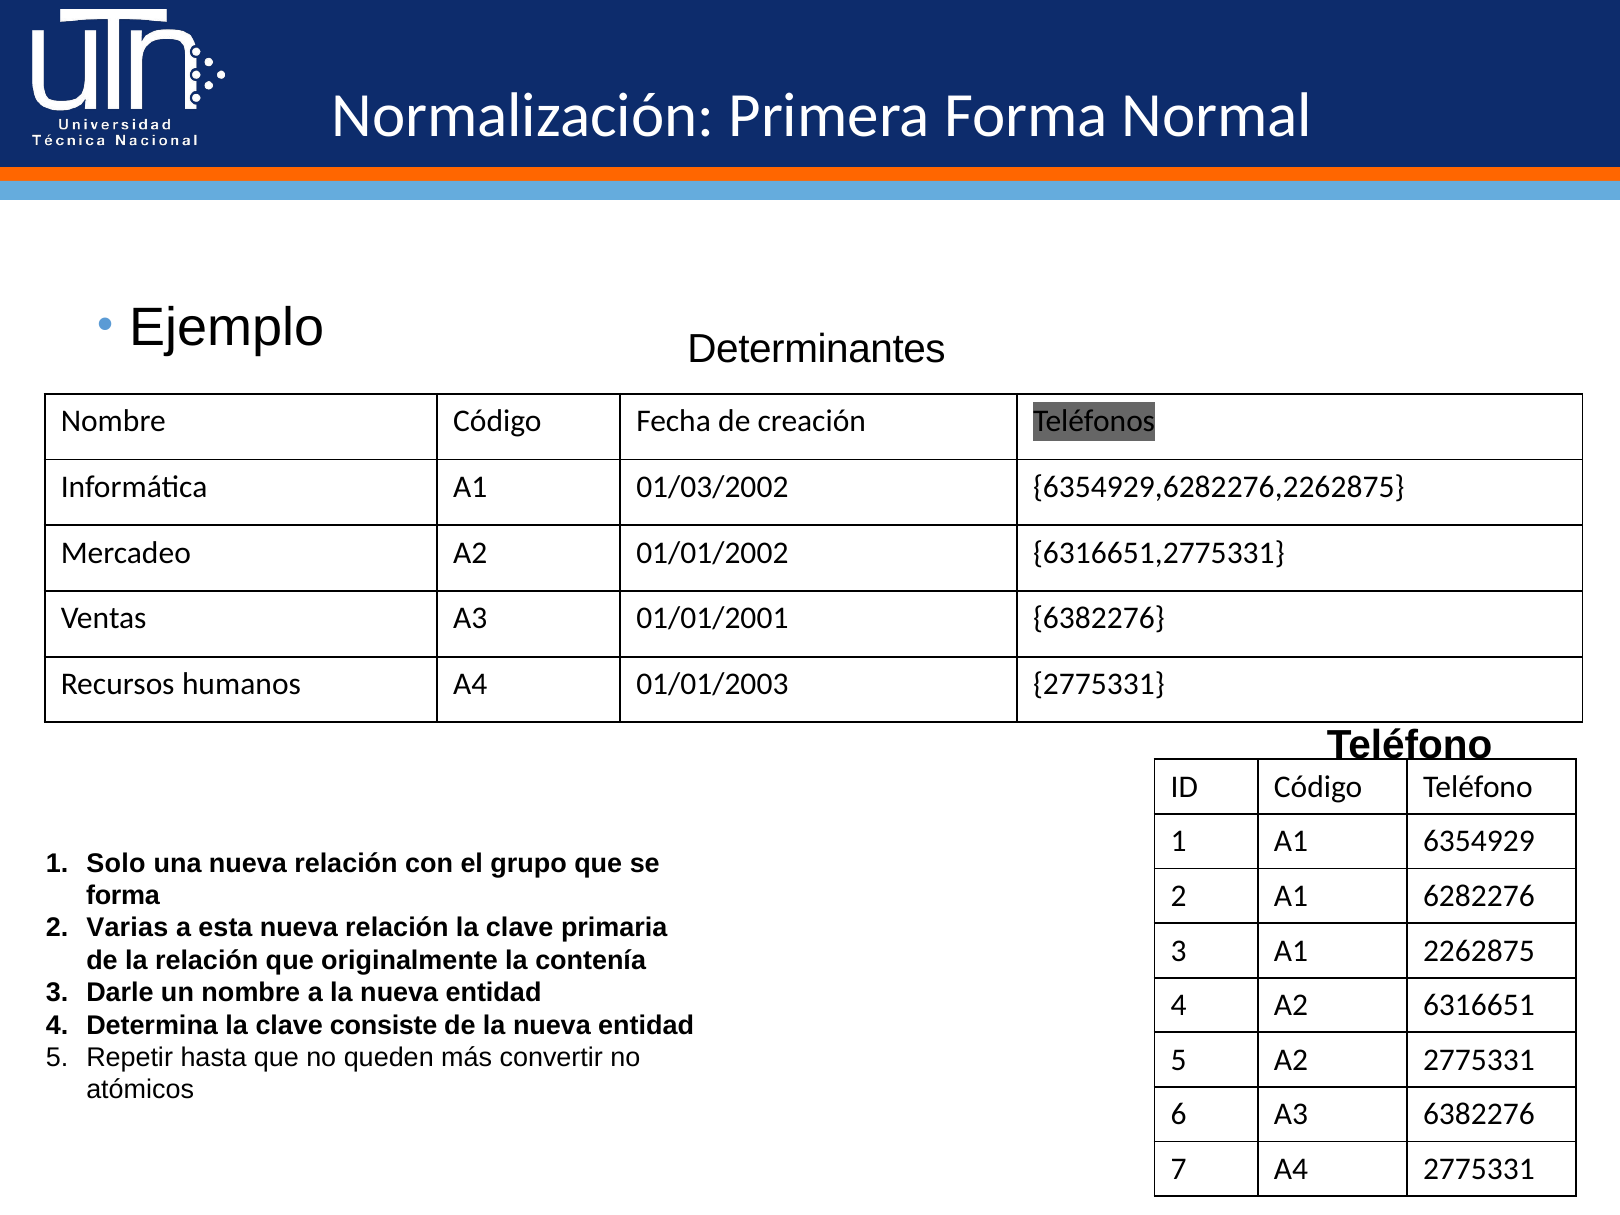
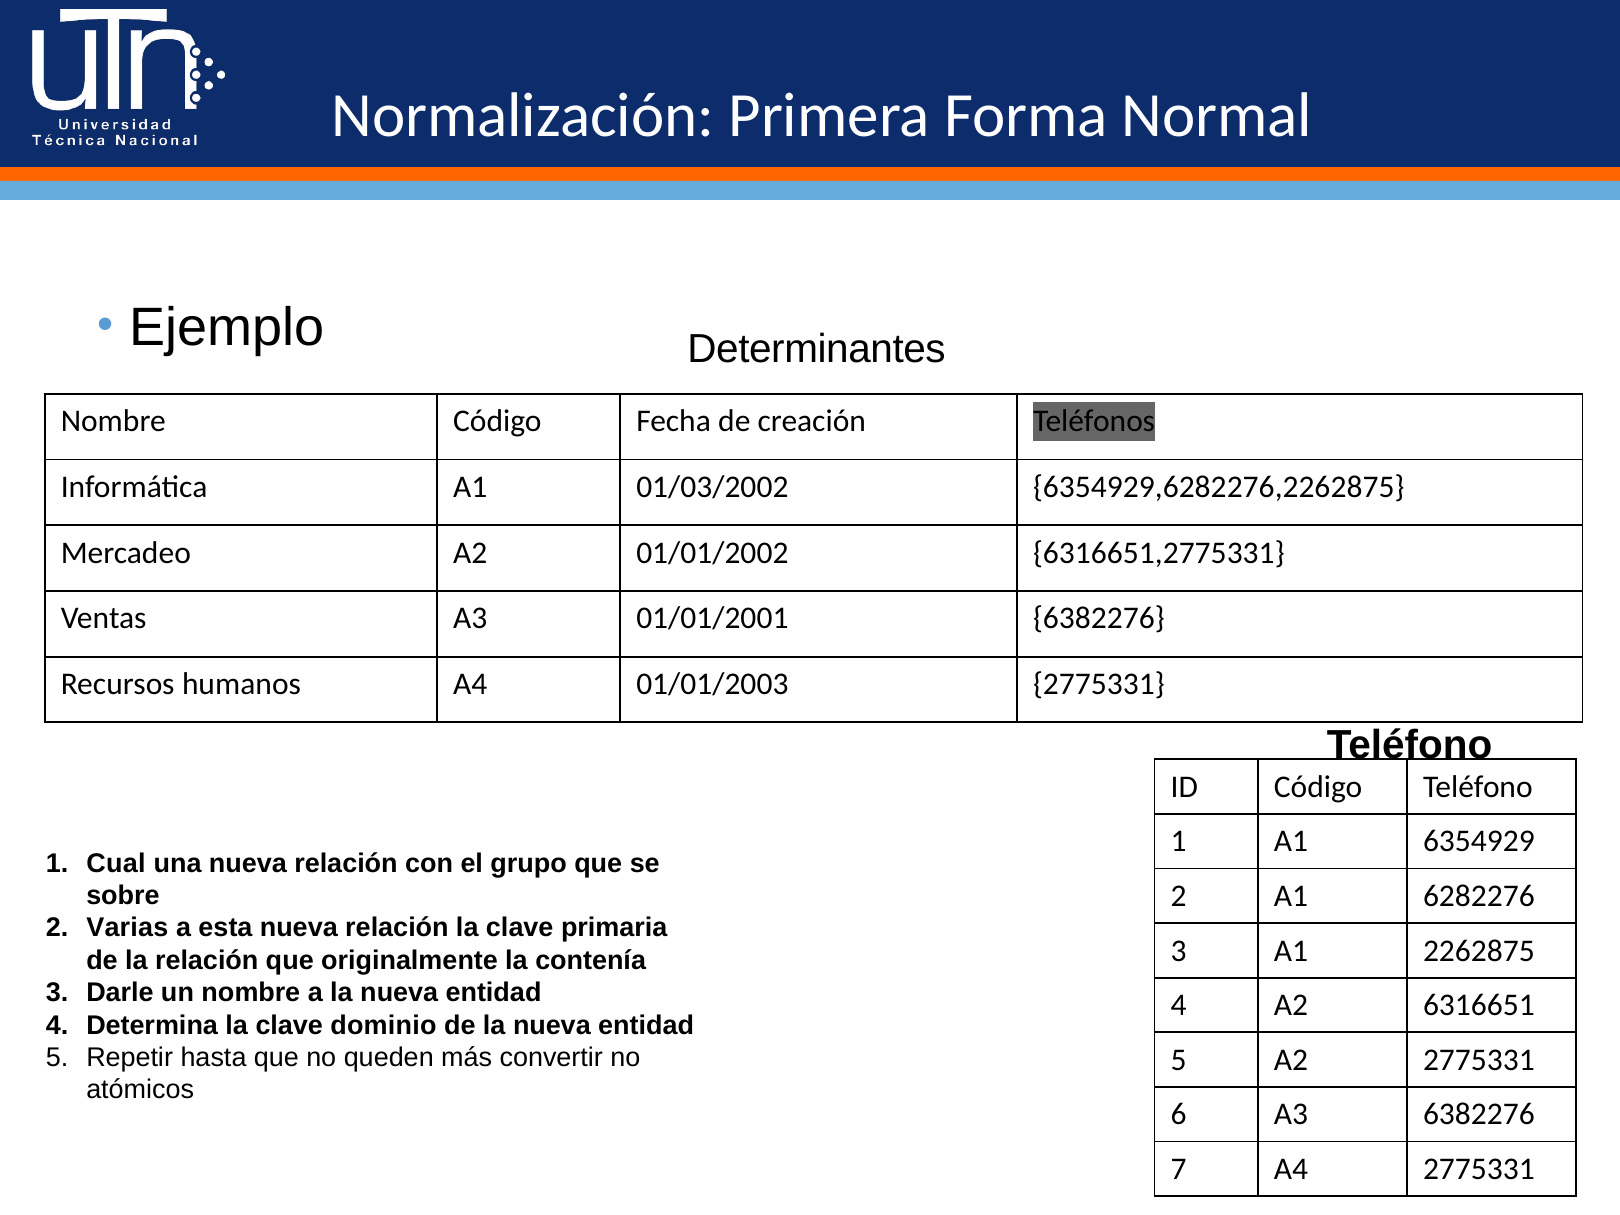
Solo: Solo -> Cual
forma: forma -> sobre
consiste: consiste -> dominio
